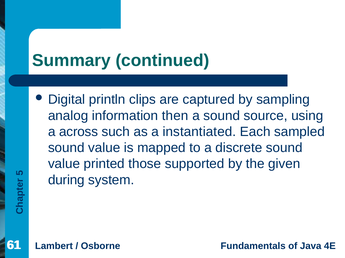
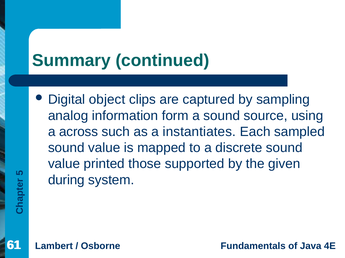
println: println -> object
then: then -> form
instantiated: instantiated -> instantiates
